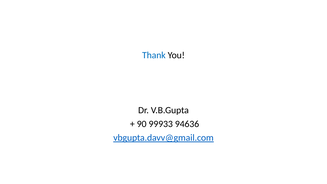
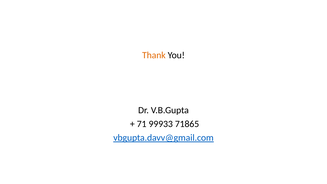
Thank colour: blue -> orange
90: 90 -> 71
94636: 94636 -> 71865
